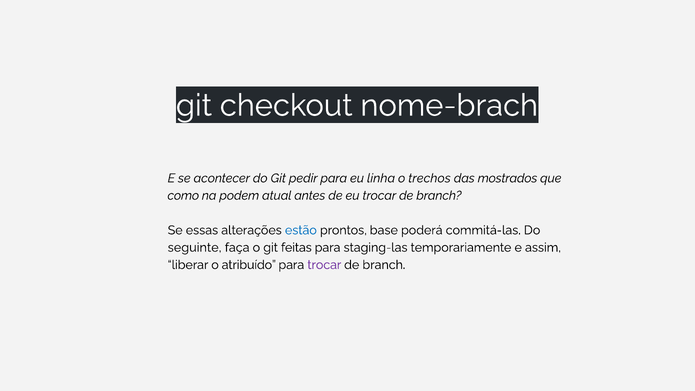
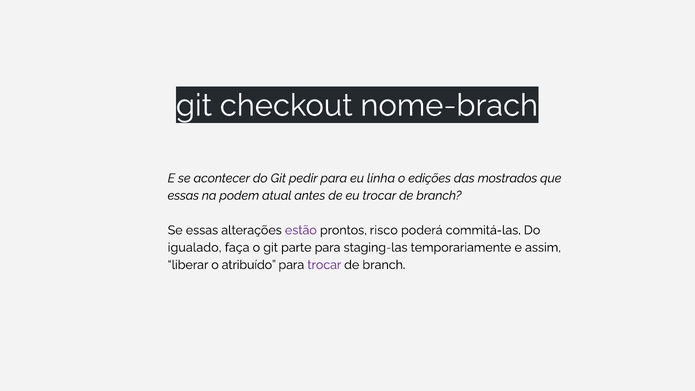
trechos: trechos -> edições
como at (183, 196): como -> essas
estão colour: blue -> purple
base: base -> risco
seguinte: seguinte -> igualado
feitas: feitas -> parte
